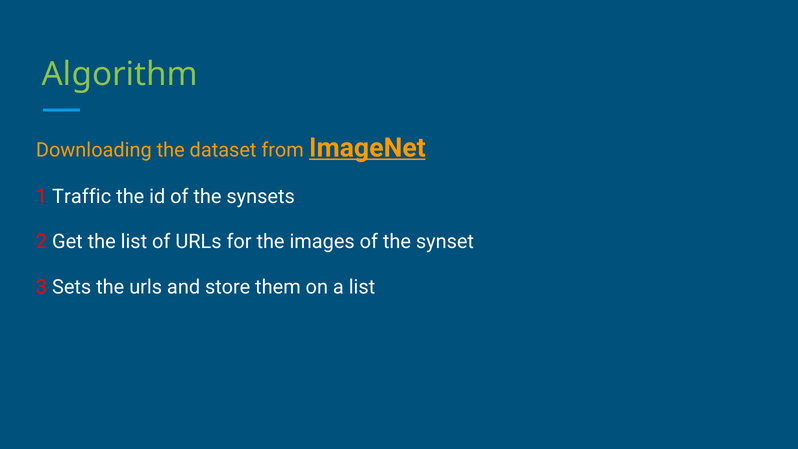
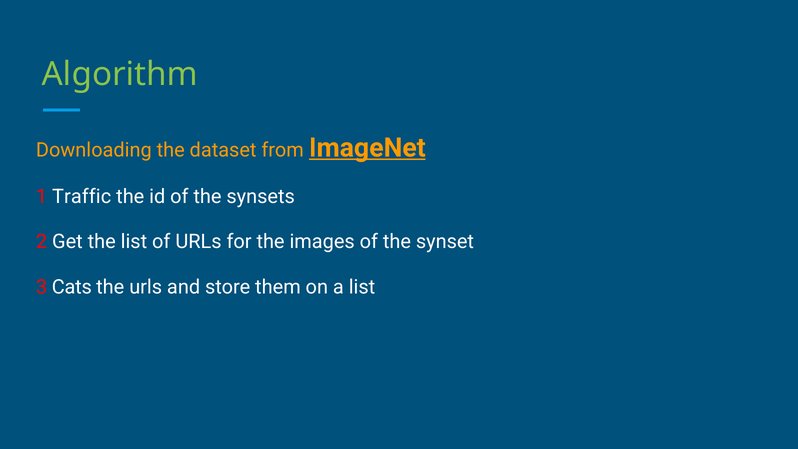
Sets: Sets -> Cats
